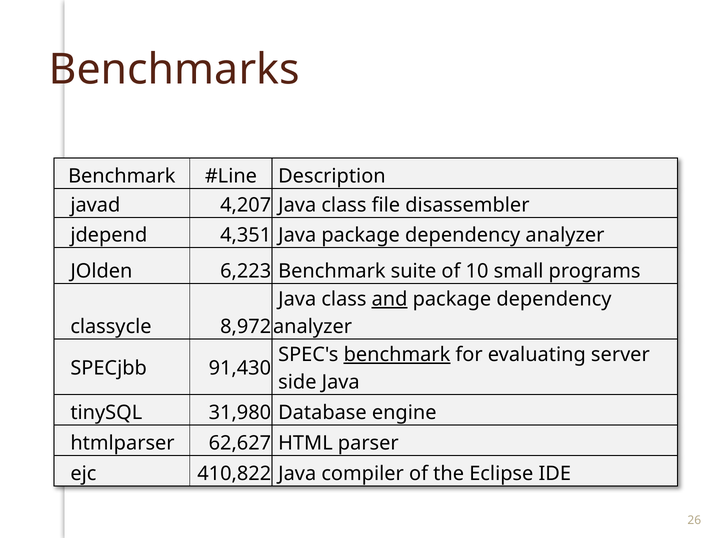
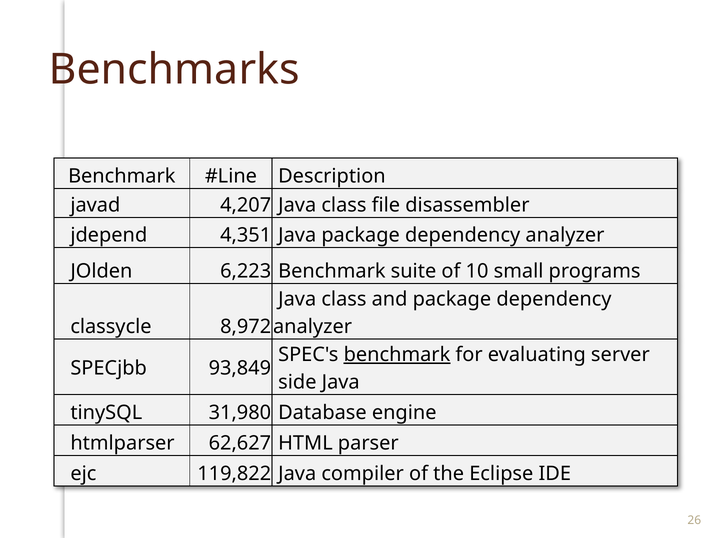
and underline: present -> none
91,430: 91,430 -> 93,849
410,822: 410,822 -> 119,822
